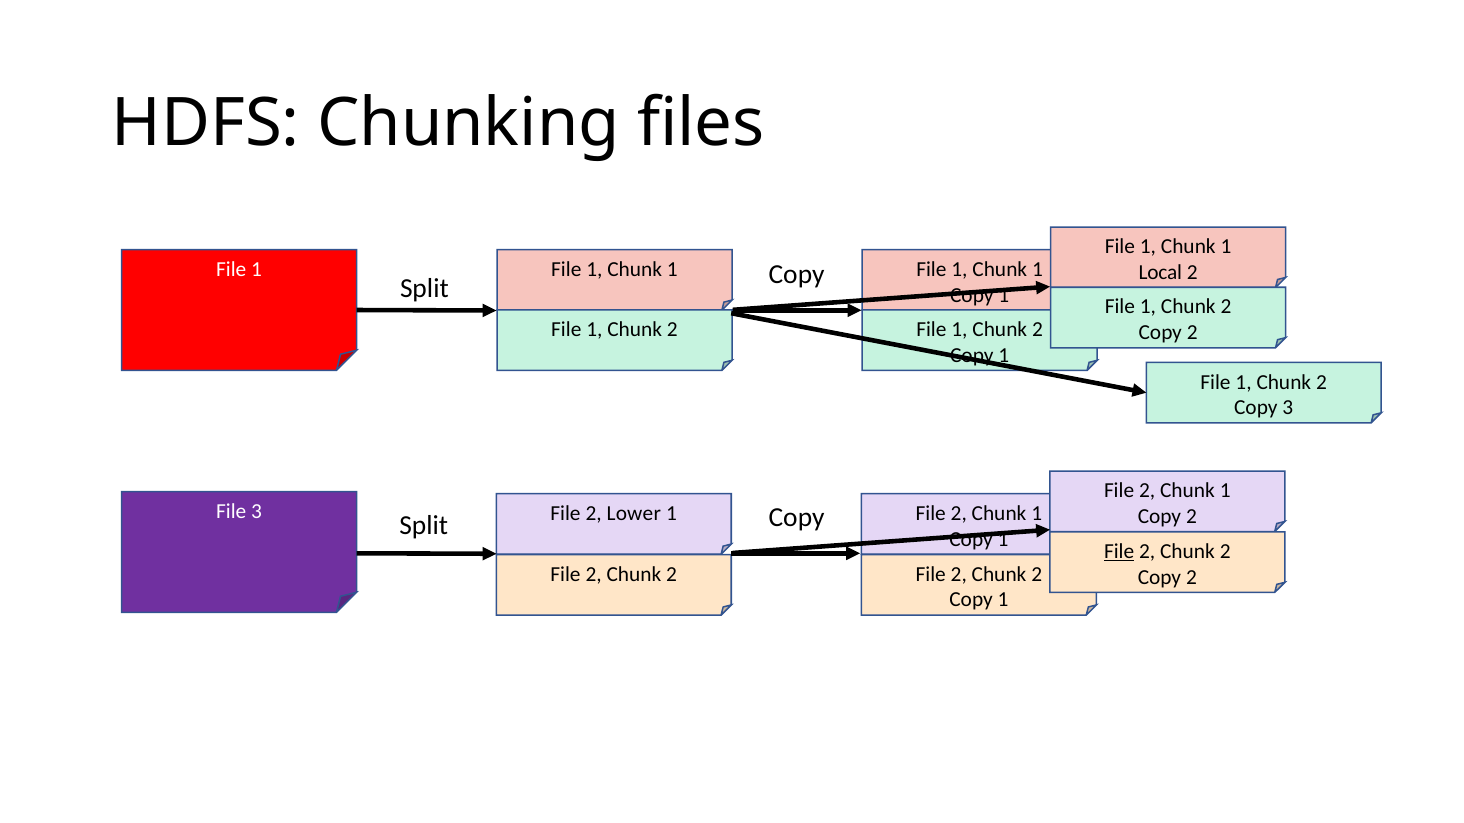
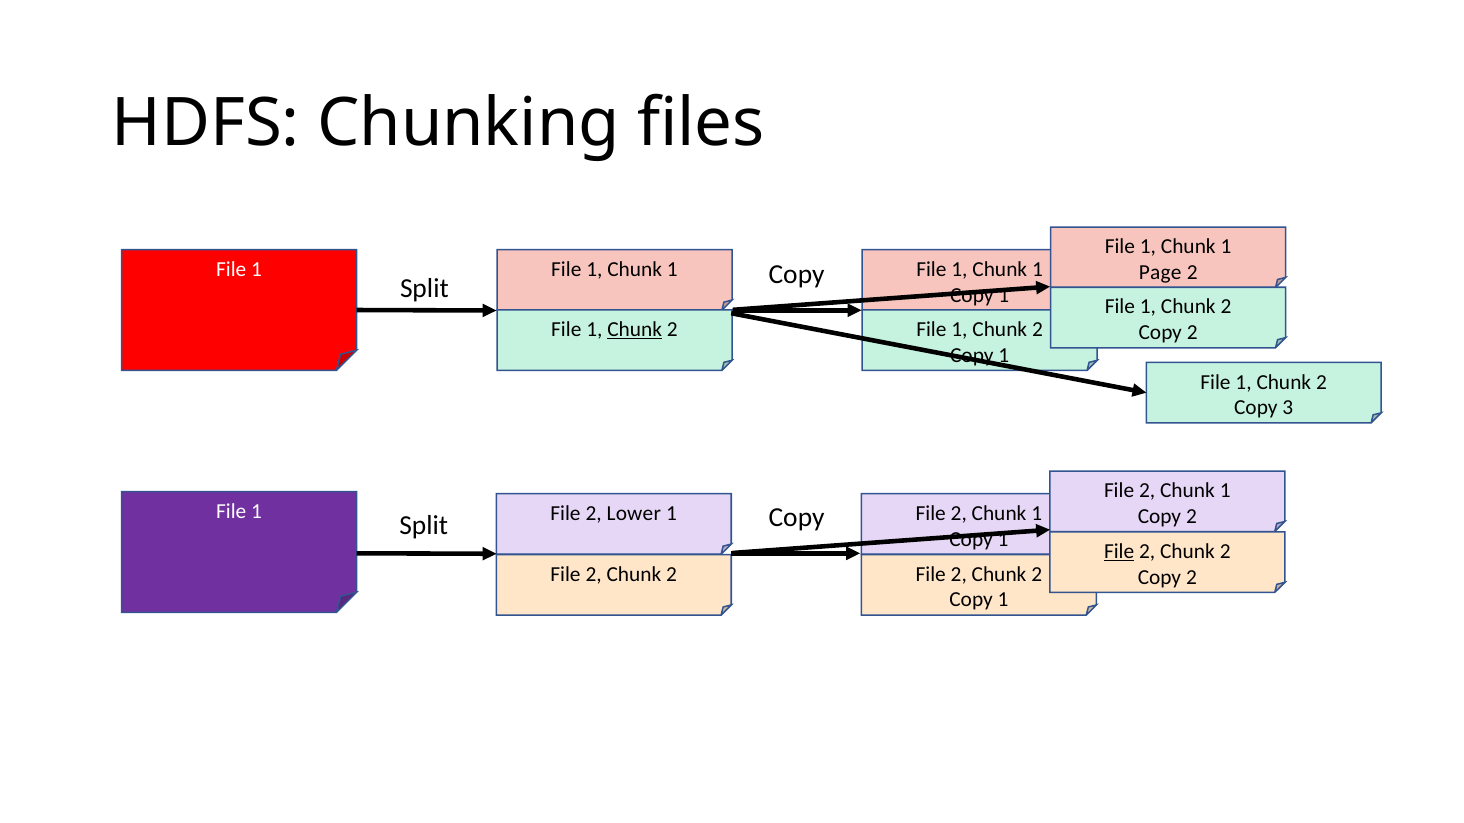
Local: Local -> Page
Chunk at (635, 330) underline: none -> present
3 at (257, 512): 3 -> 1
